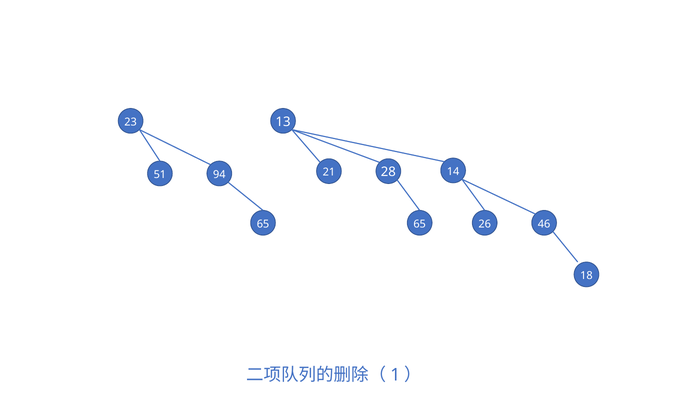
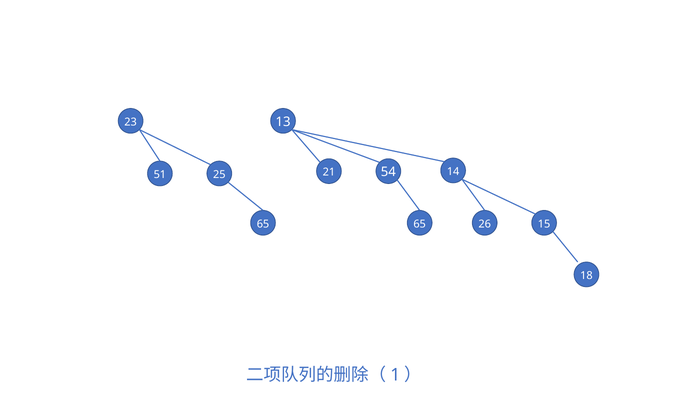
28: 28 -> 54
94: 94 -> 25
46: 46 -> 15
